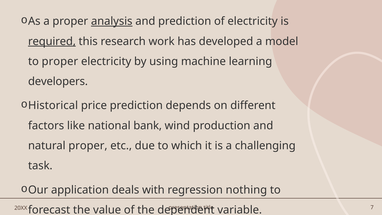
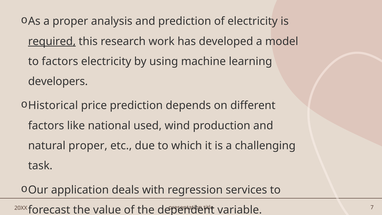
analysis underline: present -> none
to proper: proper -> factors
bank: bank -> used
nothing: nothing -> services
